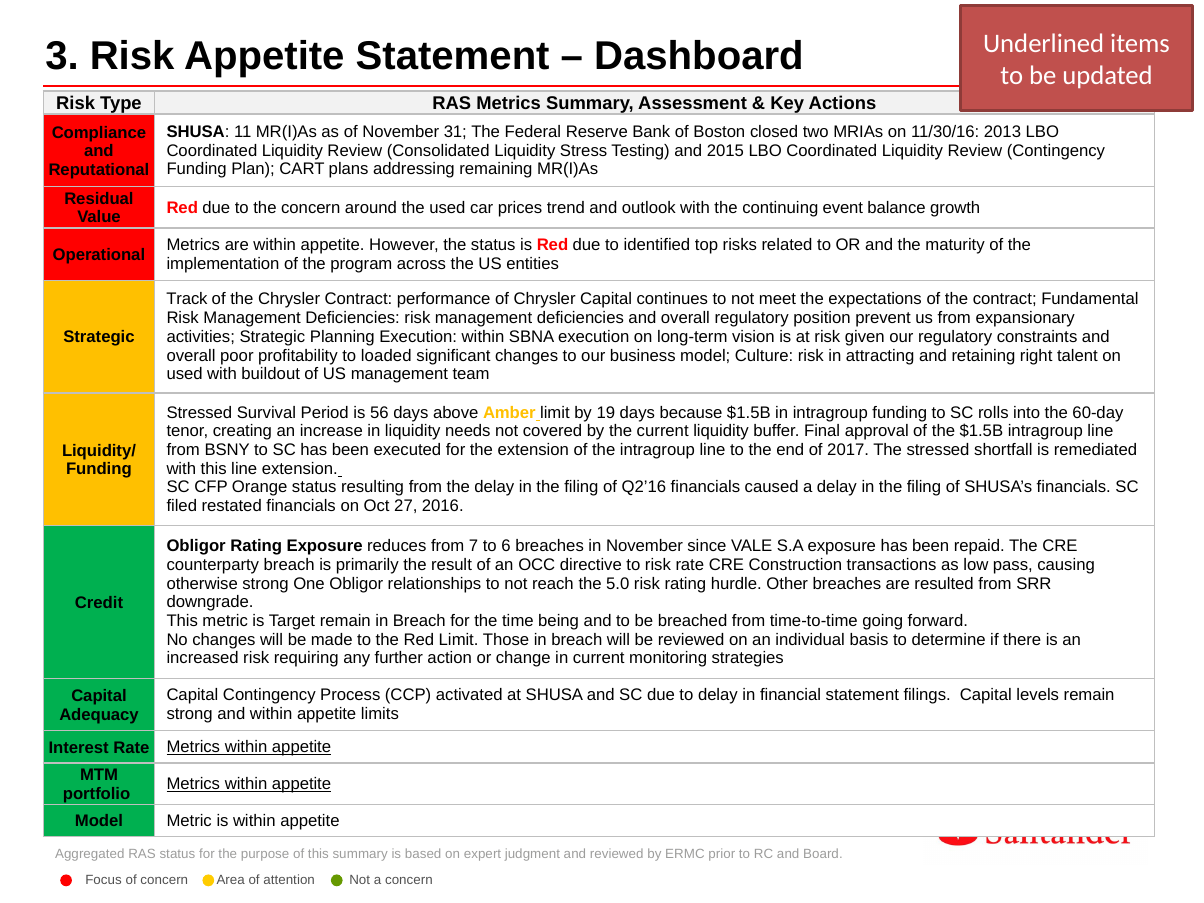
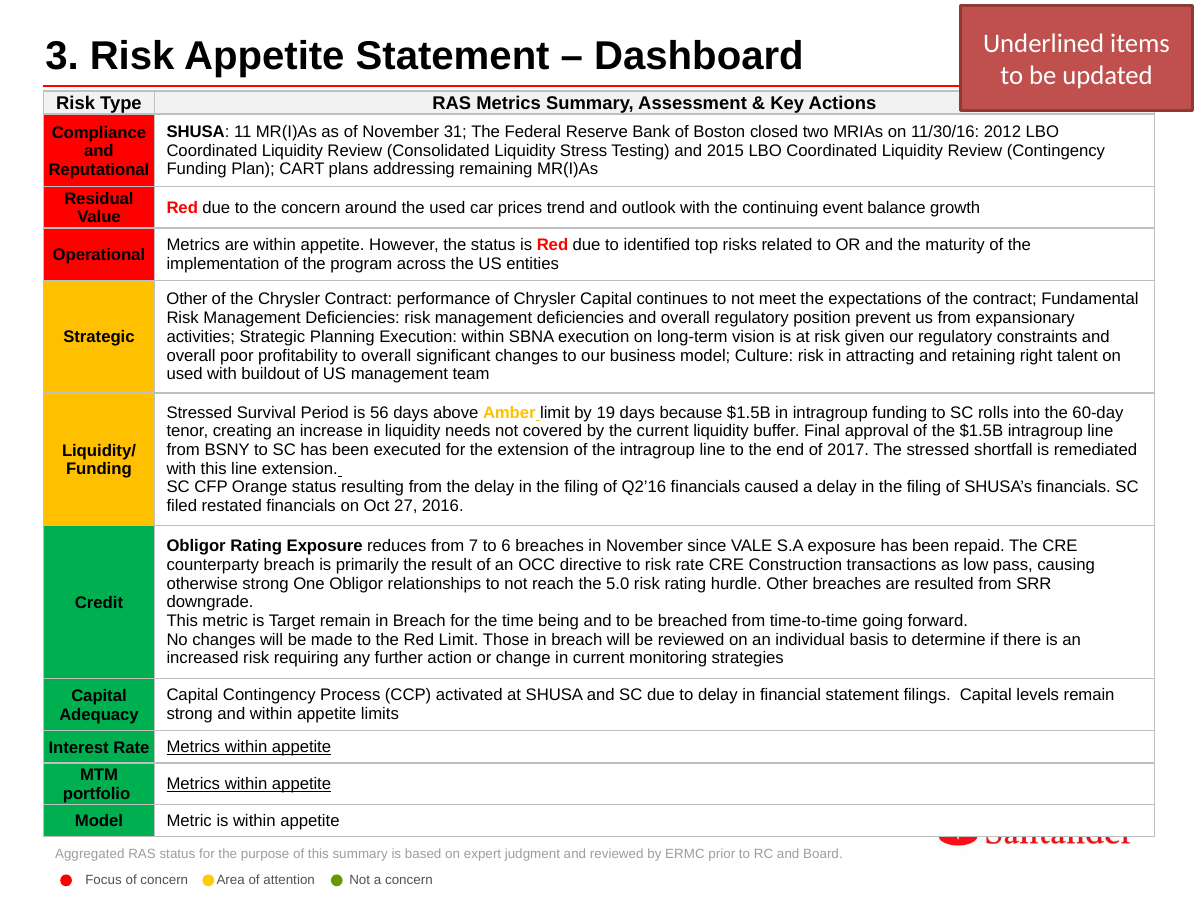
2013: 2013 -> 2012
Track at (187, 299): Track -> Other
to loaded: loaded -> overall
